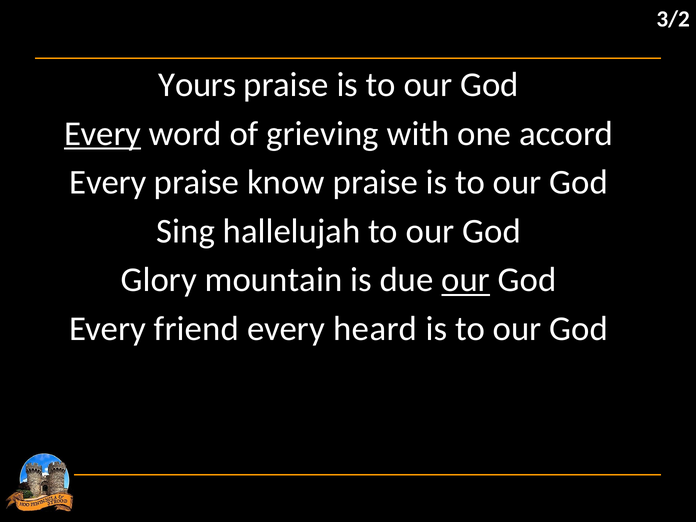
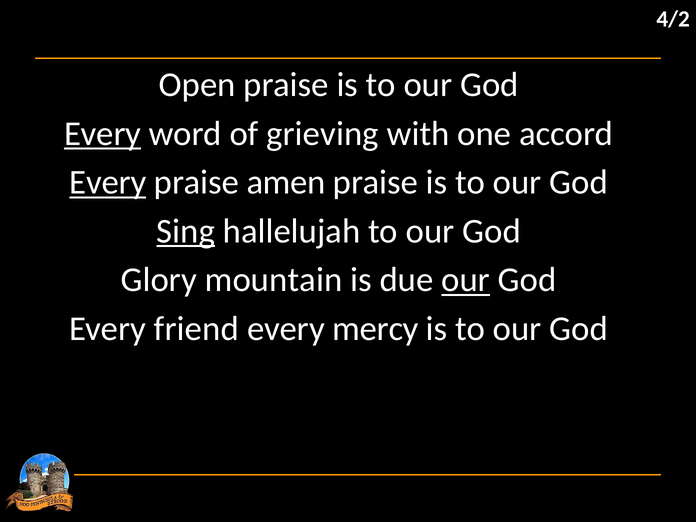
3/2: 3/2 -> 4/2
Yours: Yours -> Open
Every at (108, 182) underline: none -> present
know: know -> amen
Sing underline: none -> present
heard: heard -> mercy
